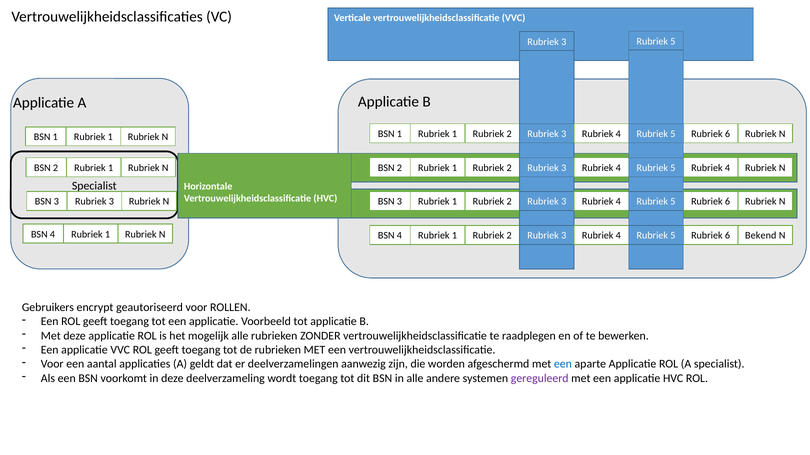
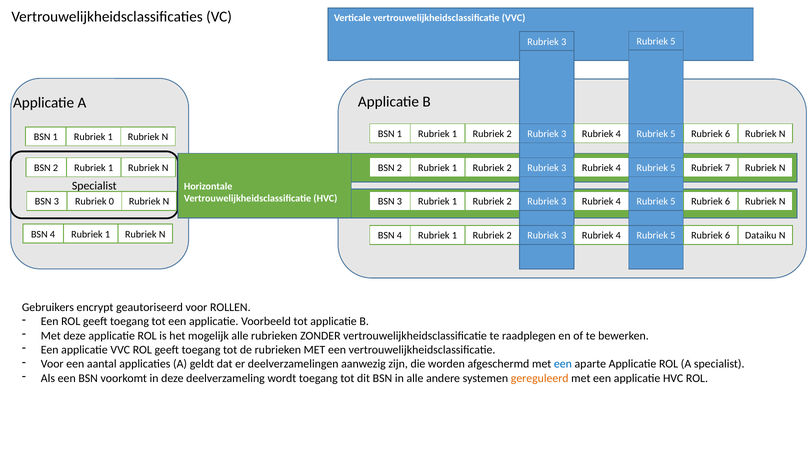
5 Rubriek 4: 4 -> 7
3 at (111, 202): 3 -> 0
Bekend: Bekend -> Dataiku
gereguleerd colour: purple -> orange
